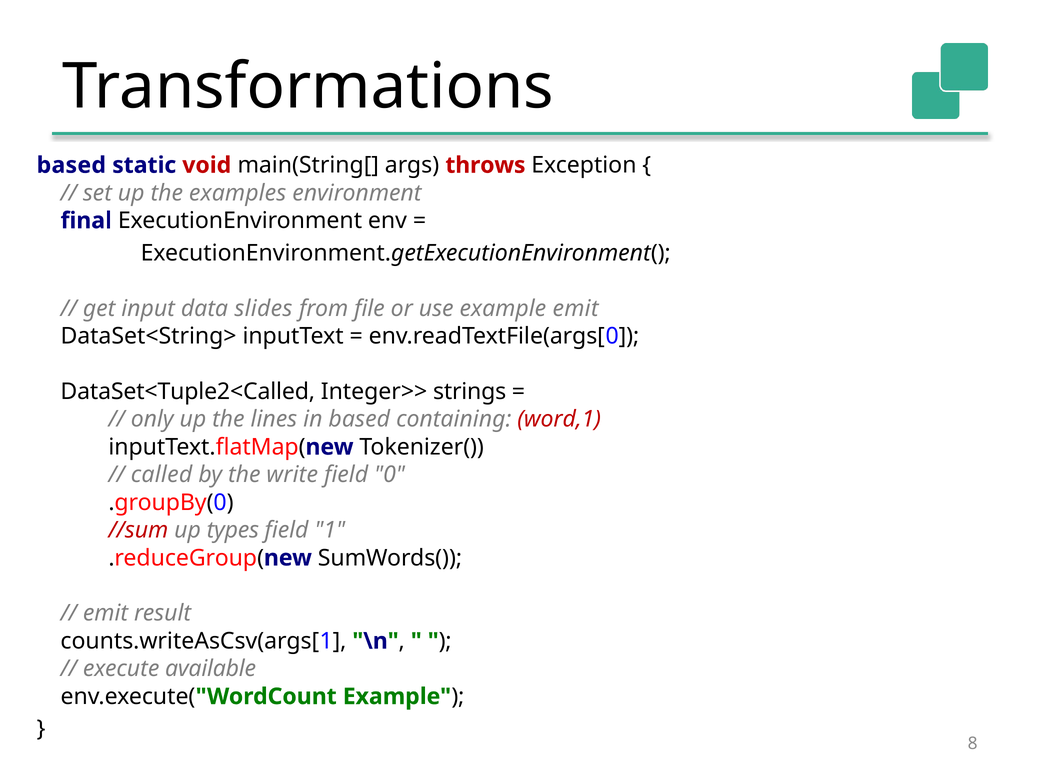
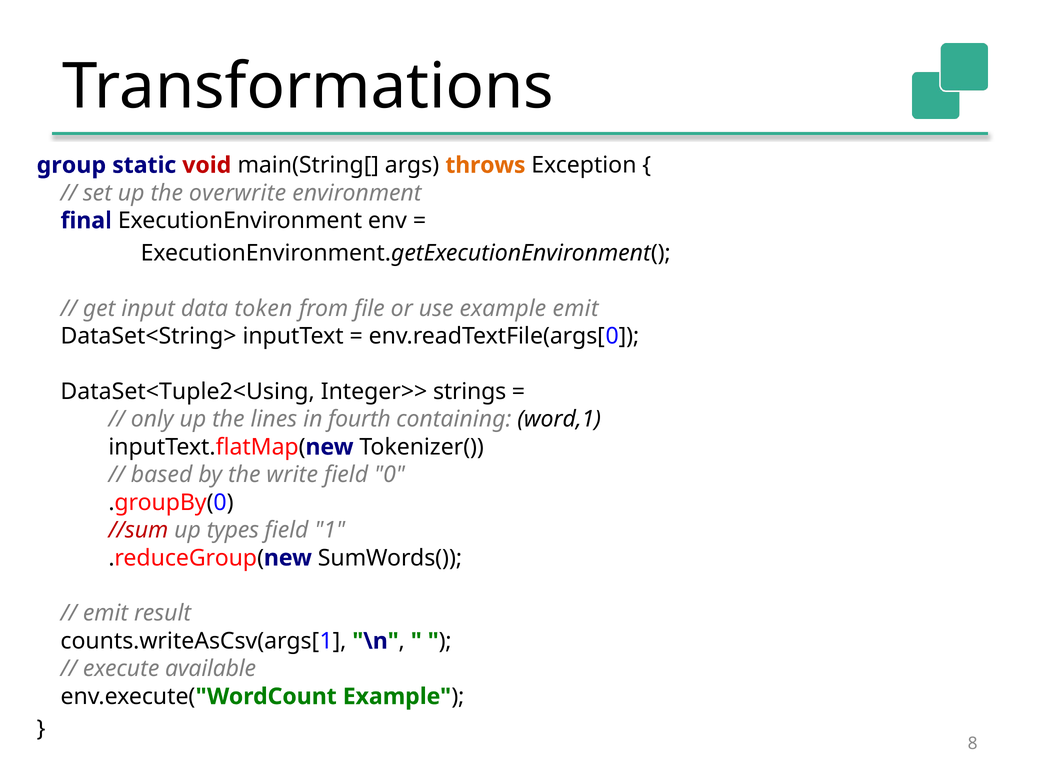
based at (71, 165): based -> group
throws colour: red -> orange
examples: examples -> overwrite
slides: slides -> token
DataSet<Tuple2<Called: DataSet<Tuple2<Called -> DataSet<Tuple2<Using
in based: based -> fourth
word,1 colour: red -> black
called: called -> based
